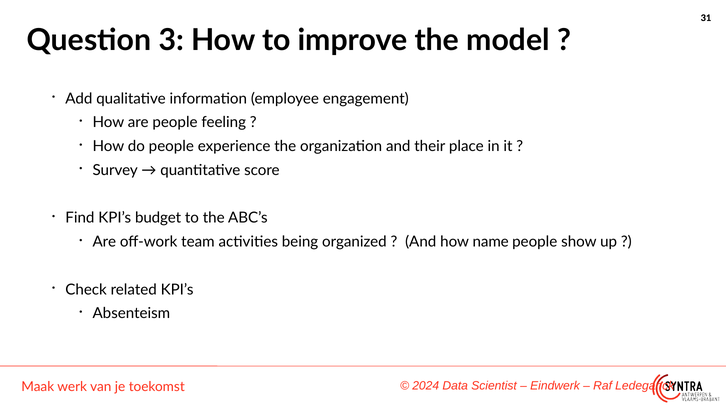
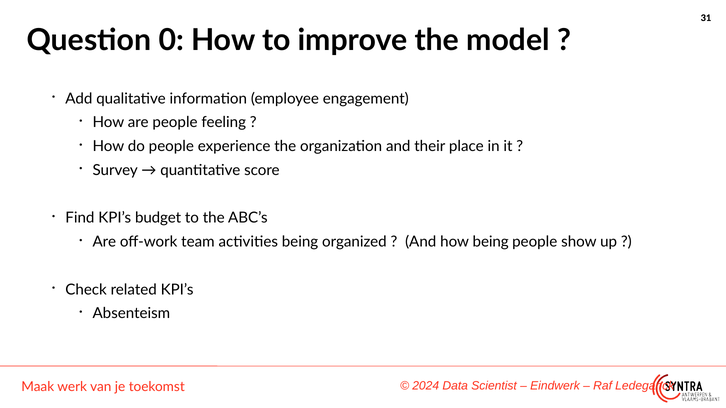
3: 3 -> 0
how name: name -> being
